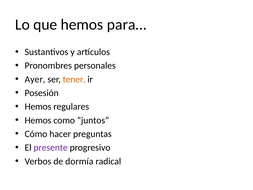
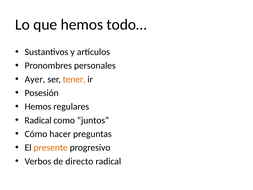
para…: para… -> todo…
Hemos at (38, 120): Hemos -> Radical
presente colour: purple -> orange
dormía: dormía -> directo
